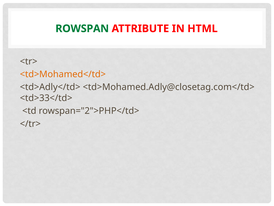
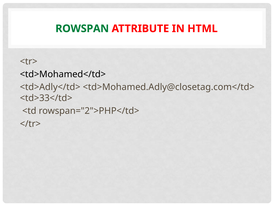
<td>Mohamed</td> colour: orange -> black
